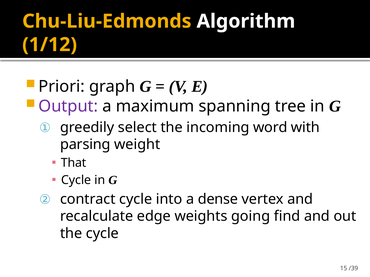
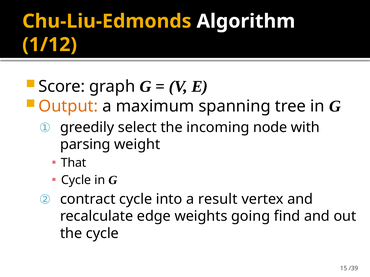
Priori: Priori -> Score
Output colour: purple -> orange
word: word -> node
dense: dense -> result
